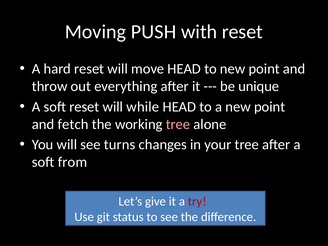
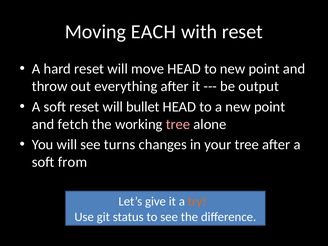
PUSH: PUSH -> EACH
unique: unique -> output
while: while -> bullet
try colour: red -> orange
